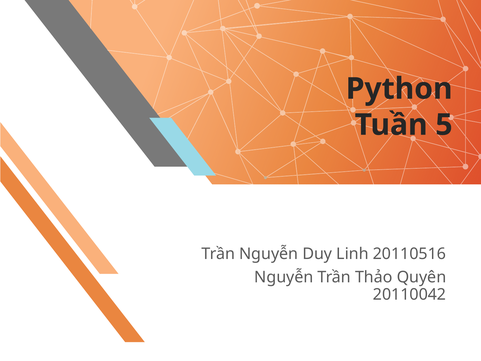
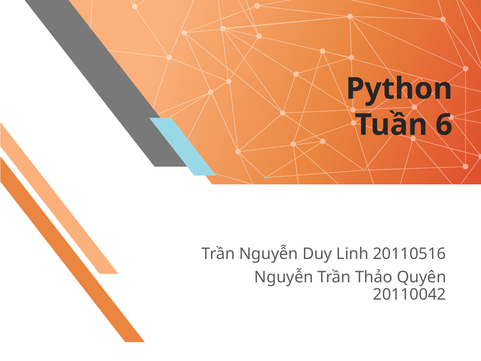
5: 5 -> 6
